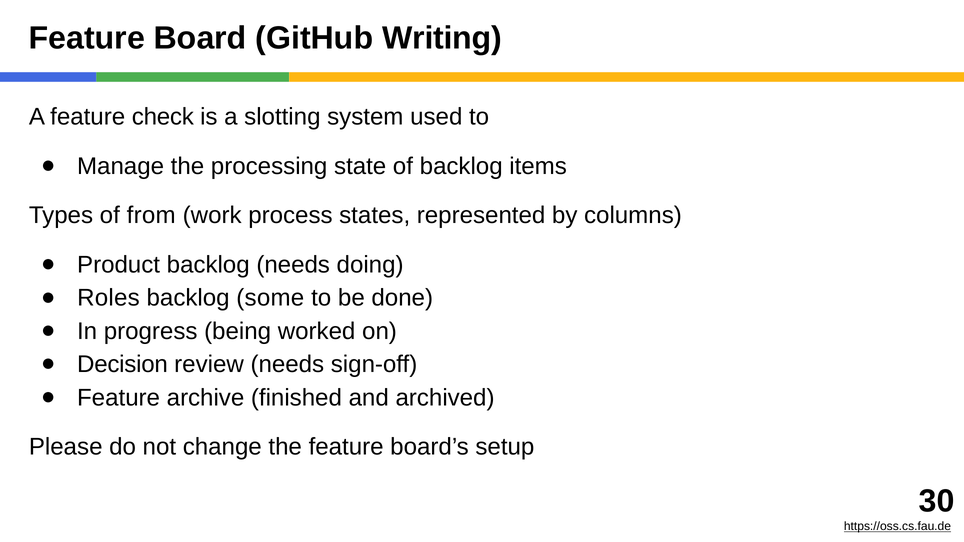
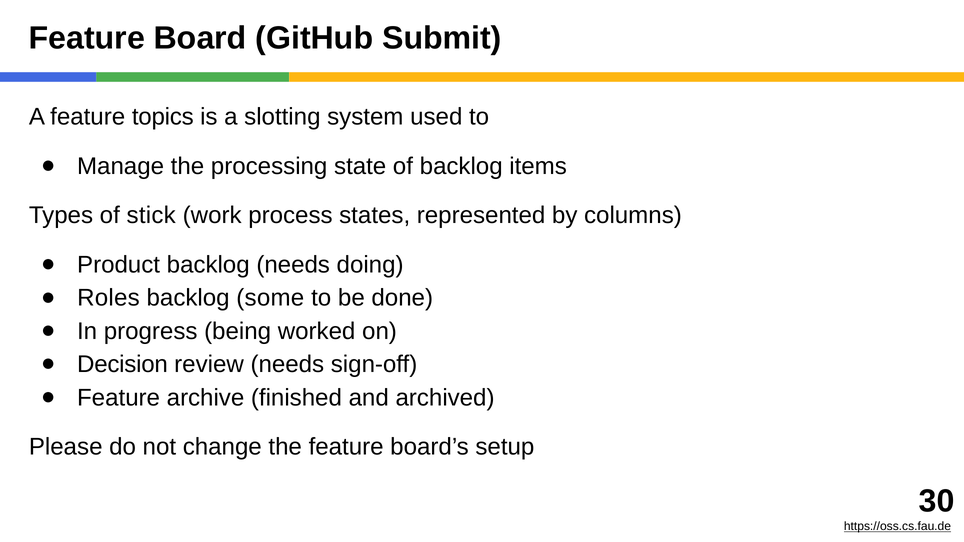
Writing: Writing -> Submit
check: check -> topics
from: from -> stick
